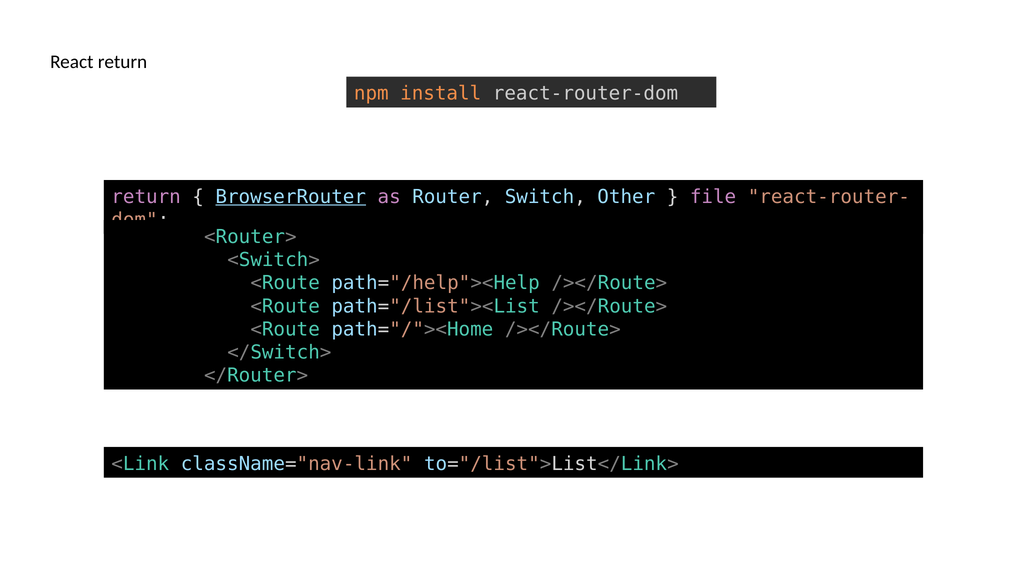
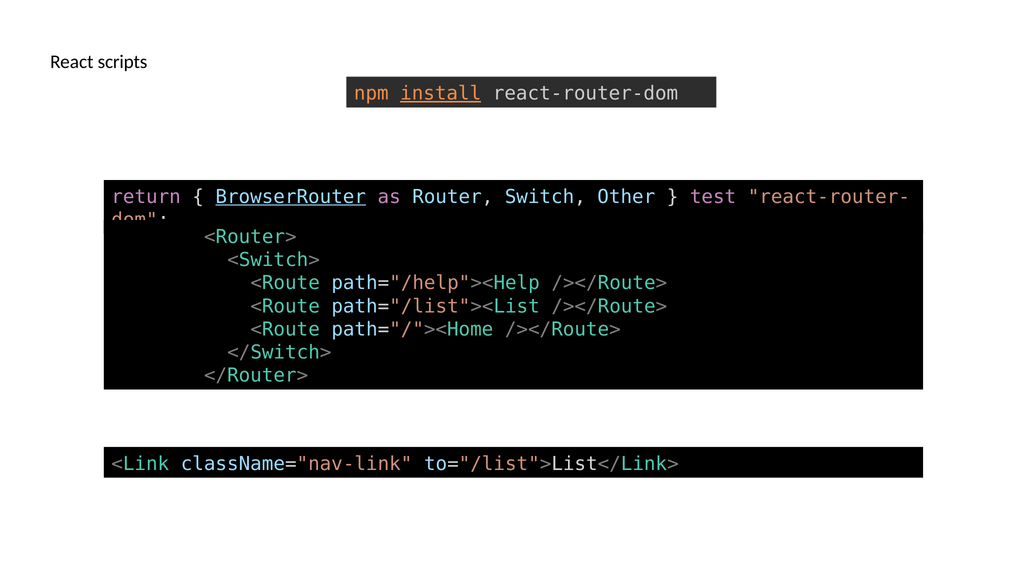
React return: return -> scripts
install underline: none -> present
file: file -> test
